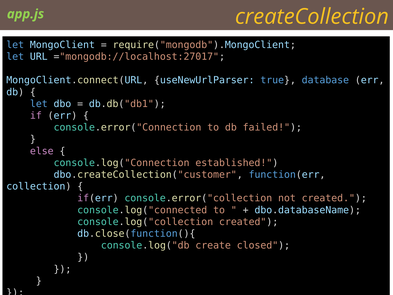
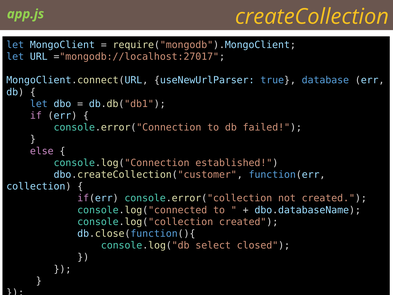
create: create -> select
